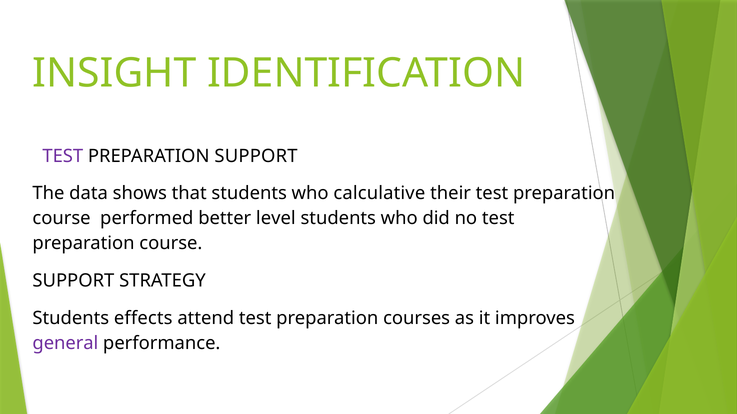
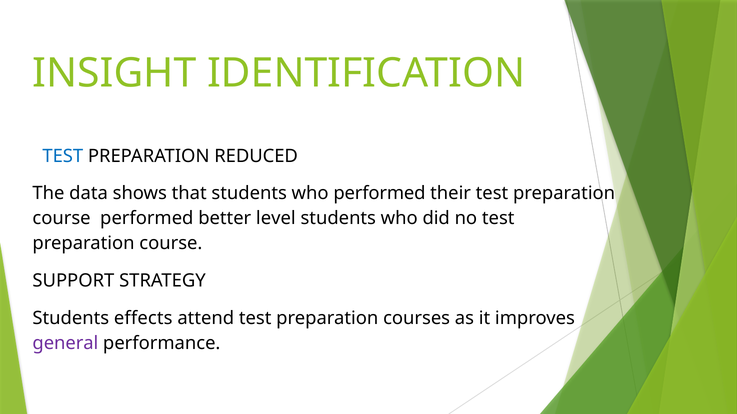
TEST at (63, 156) colour: purple -> blue
PREPARATION SUPPORT: SUPPORT -> REDUCED
who calculative: calculative -> performed
